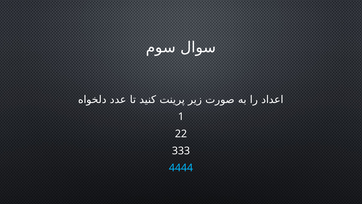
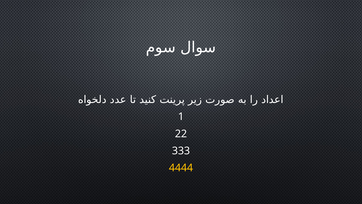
4444 colour: light blue -> yellow
